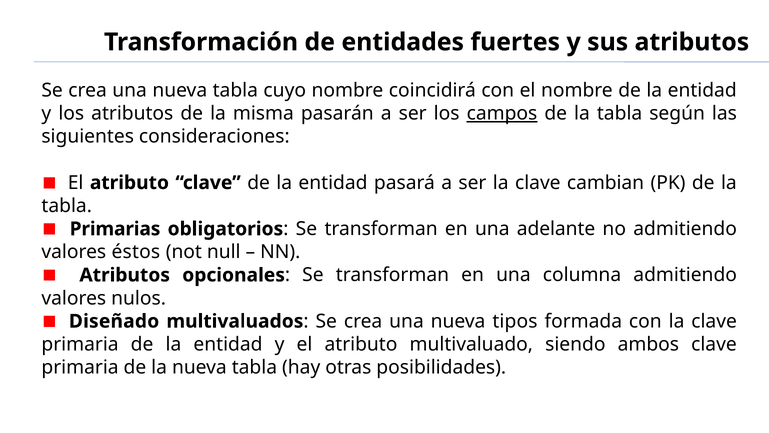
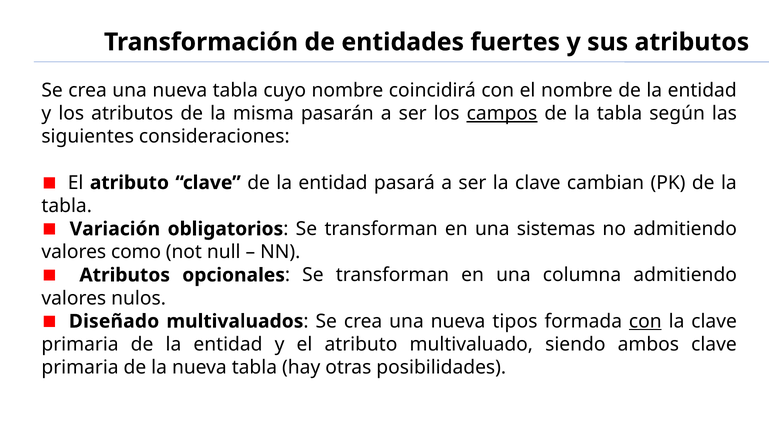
Primarias: Primarias -> Variación
adelante: adelante -> sistemas
éstos: éstos -> como
con at (645, 321) underline: none -> present
